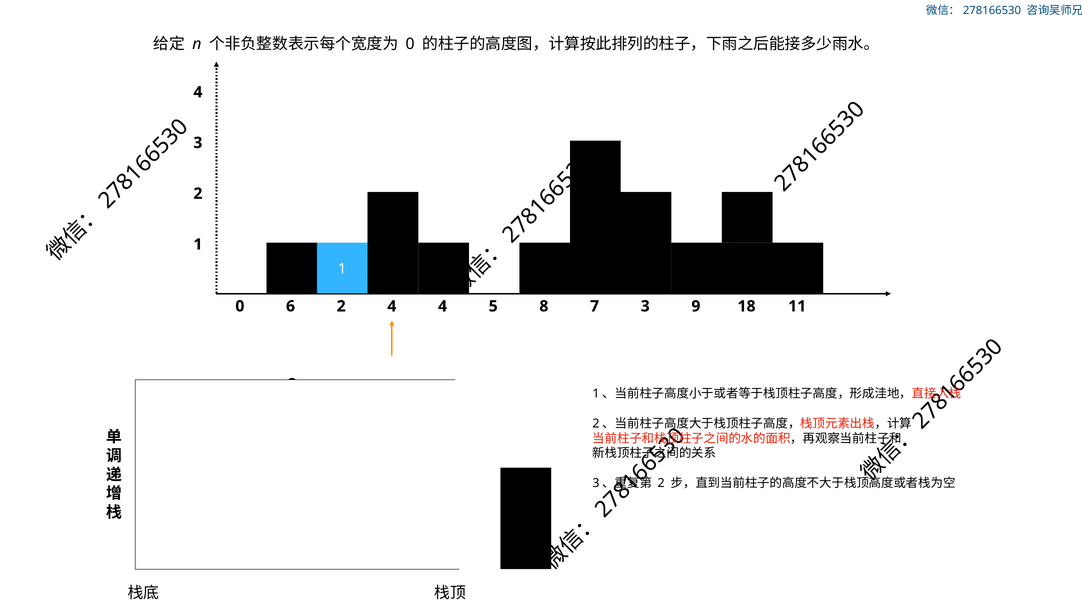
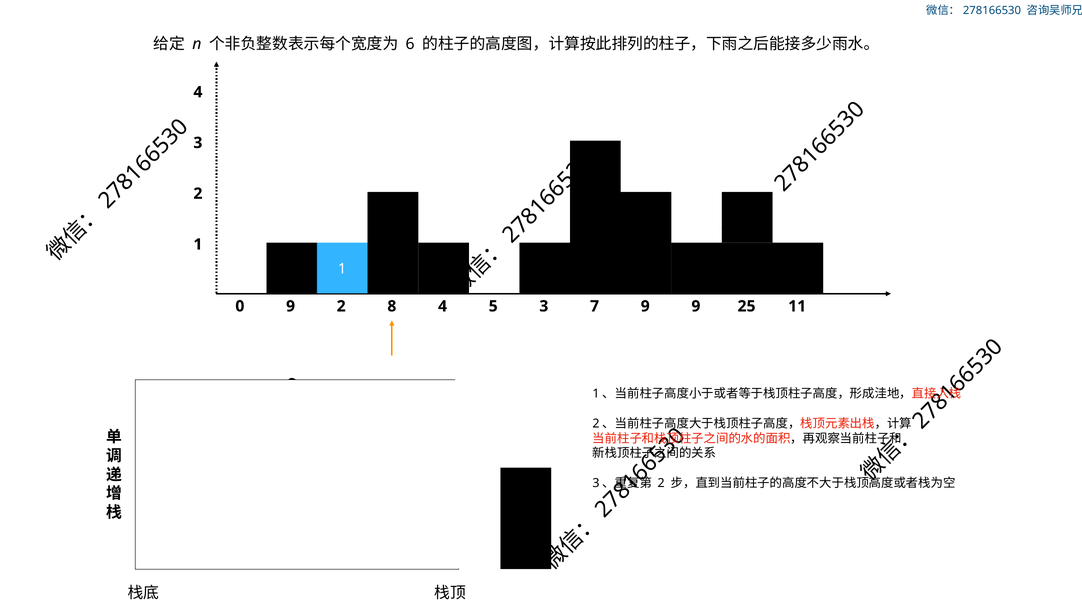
0 at (410, 44): 0 -> 6
0 6: 6 -> 9
2 4: 4 -> 8
4 5 8: 8 -> 3
7 3: 3 -> 9
18: 18 -> 25
